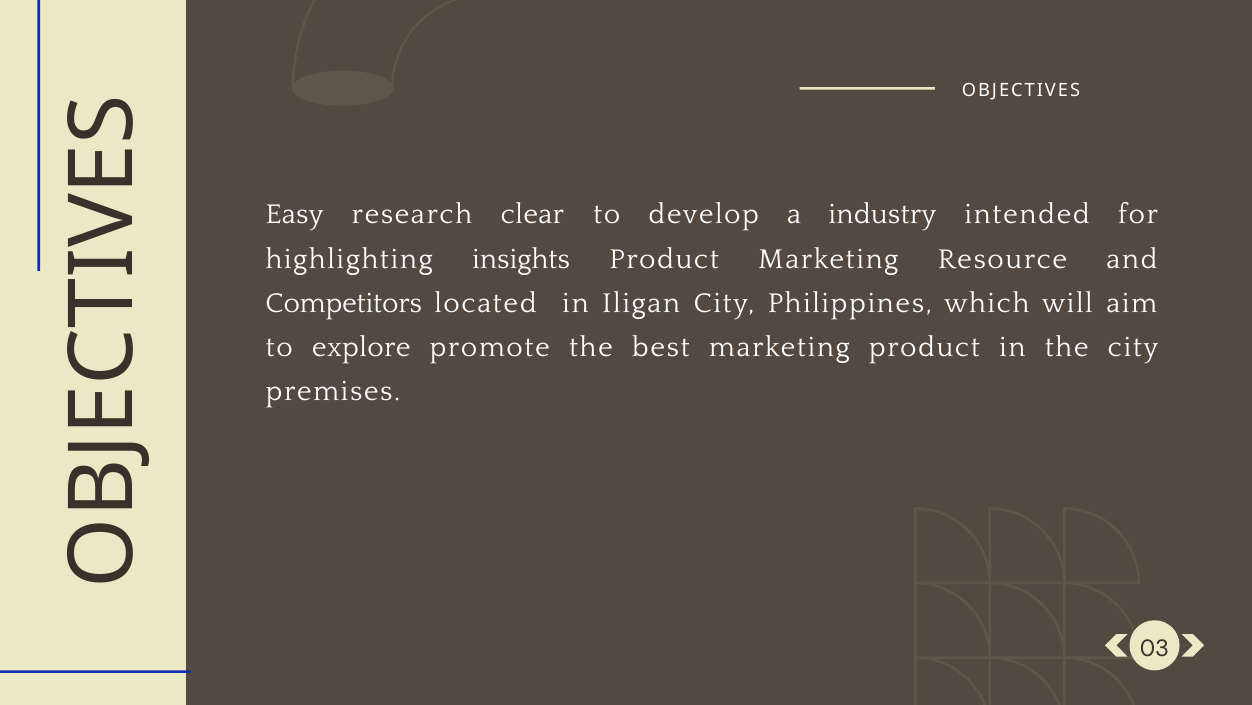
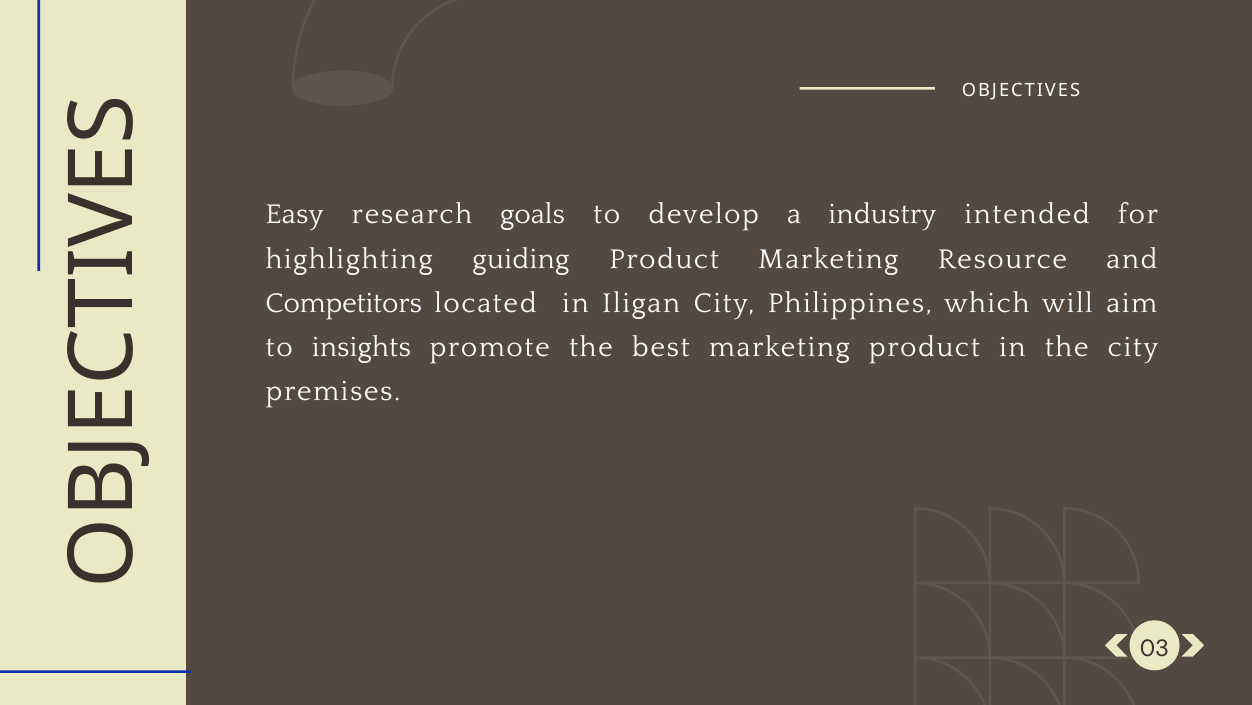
clear: clear -> goals
insights: insights -> guiding
explore: explore -> insights
